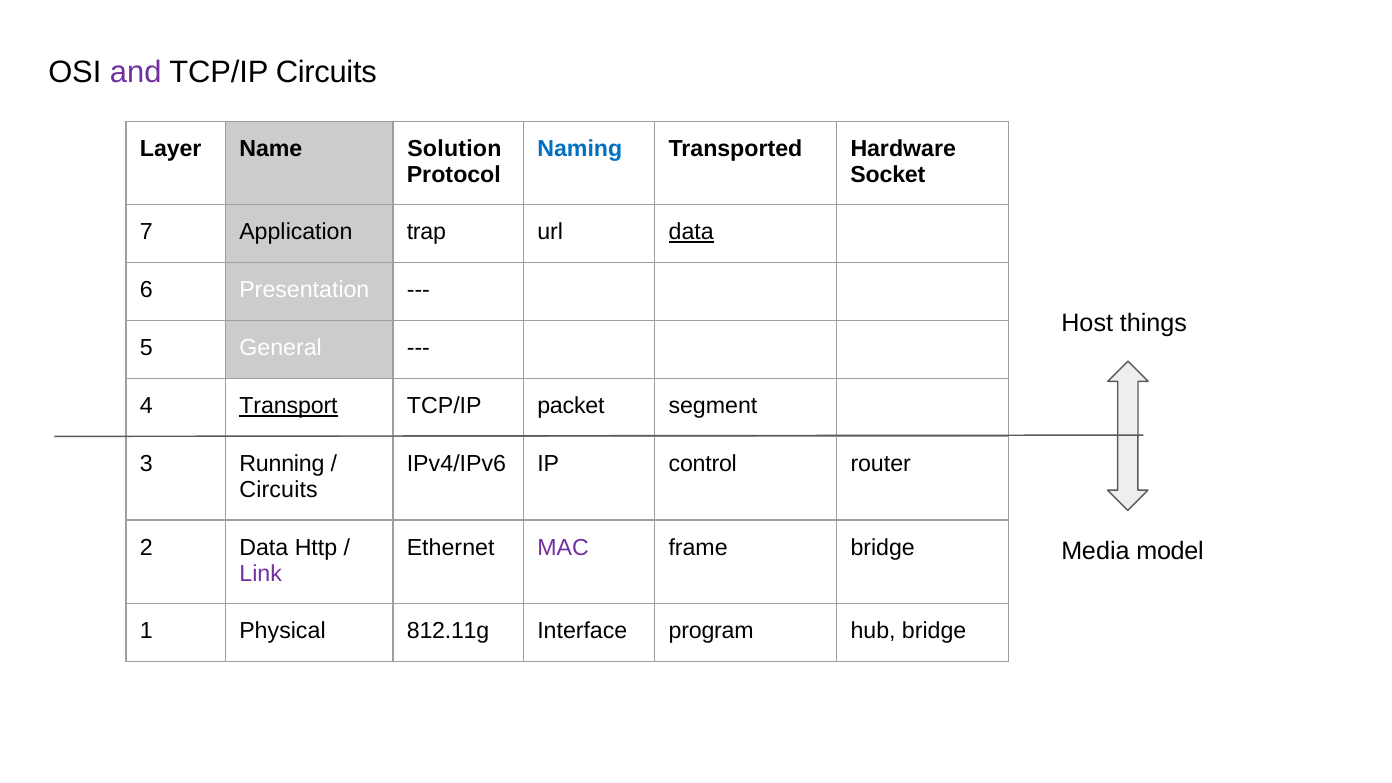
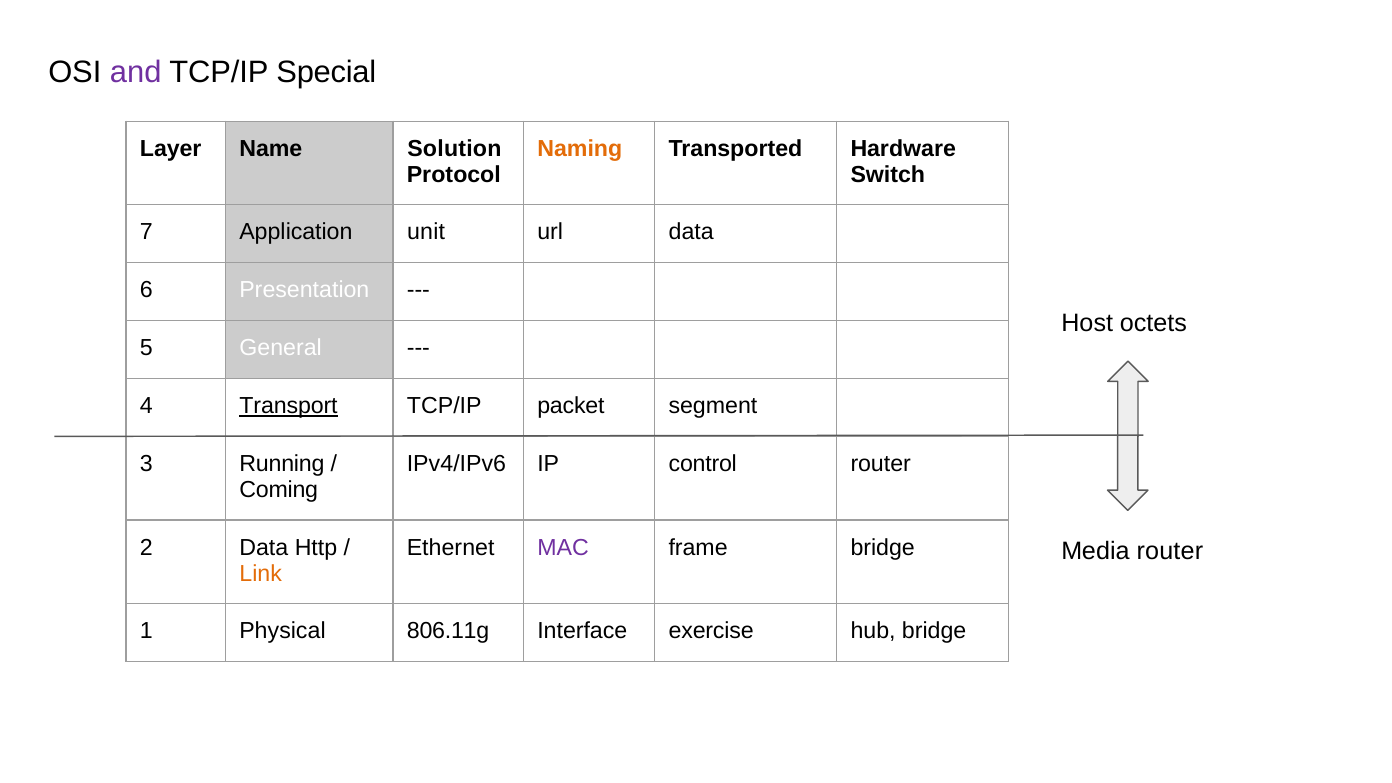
TCP/IP Circuits: Circuits -> Special
Naming colour: blue -> orange
Socket: Socket -> Switch
trap: trap -> unit
data at (691, 232) underline: present -> none
things: things -> octets
Circuits at (279, 490): Circuits -> Coming
Media model: model -> router
Link colour: purple -> orange
812.11g: 812.11g -> 806.11g
program: program -> exercise
